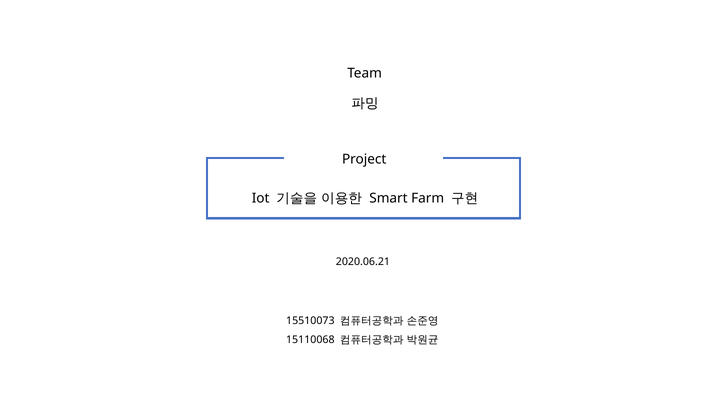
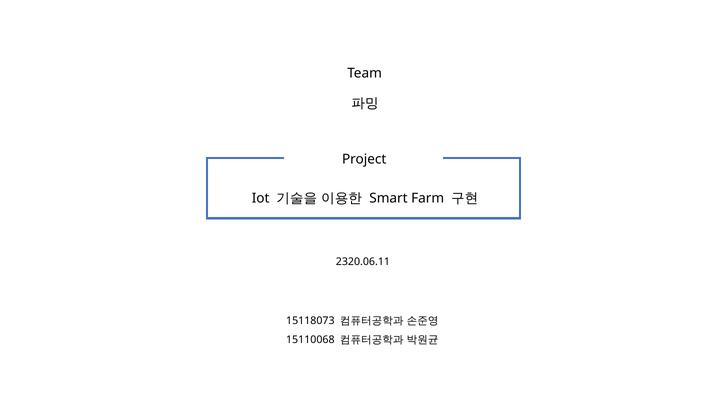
2020.06.21: 2020.06.21 -> 2320.06.11
15510073: 15510073 -> 15118073
